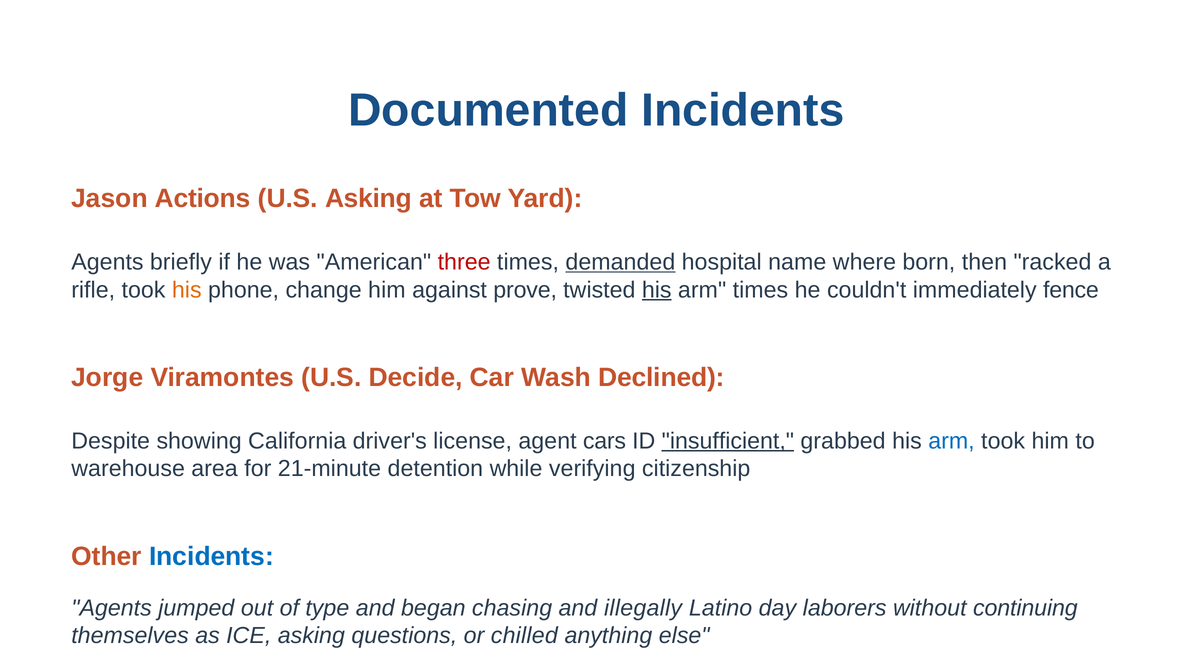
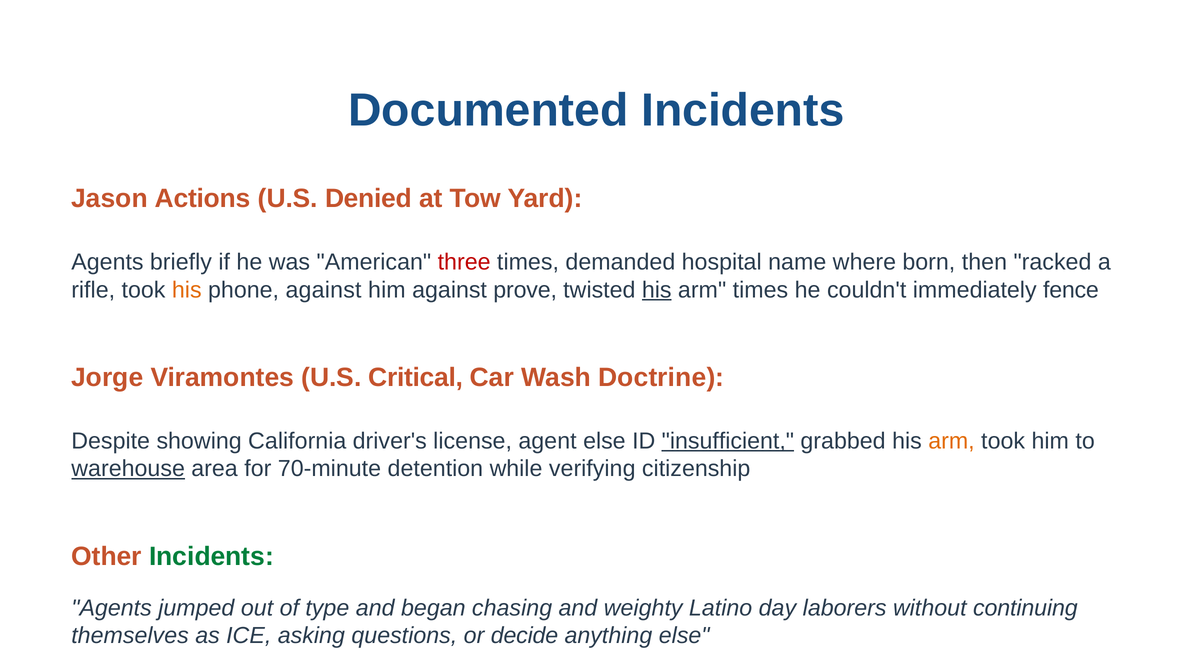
U.S Asking: Asking -> Denied
demanded underline: present -> none
phone change: change -> against
Decide: Decide -> Critical
Declined: Declined -> Doctrine
agent cars: cars -> else
arm at (951, 441) colour: blue -> orange
warehouse underline: none -> present
21-minute: 21-minute -> 70-minute
Incidents at (211, 557) colour: blue -> green
illegally: illegally -> weighty
chilled: chilled -> decide
